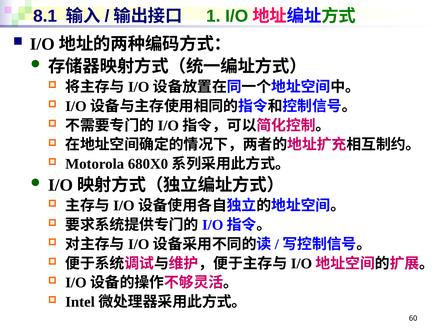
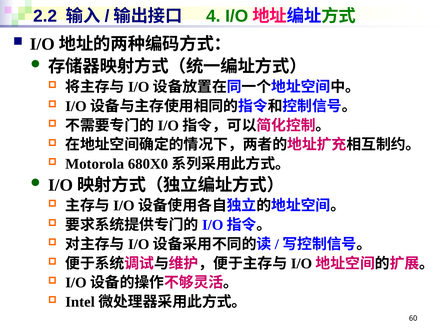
8.1: 8.1 -> 2.2
1: 1 -> 4
